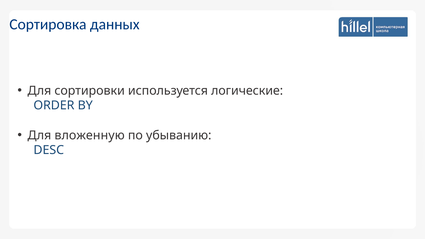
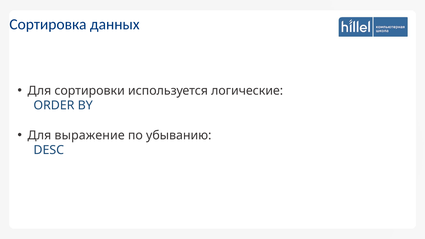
вложенную: вложенную -> выражение
